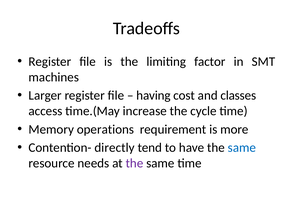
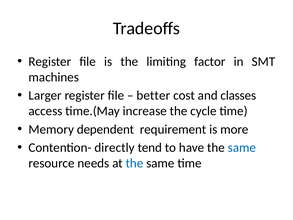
having: having -> better
operations: operations -> dependent
the at (134, 163) colour: purple -> blue
